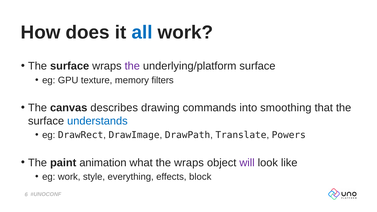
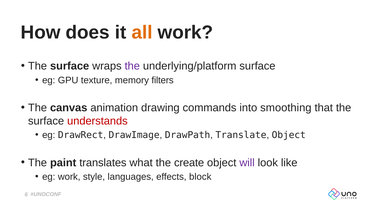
all colour: blue -> orange
describes: describes -> animation
understands colour: blue -> red
Translate Powers: Powers -> Object
animation: animation -> translates
the wraps: wraps -> create
everything: everything -> languages
